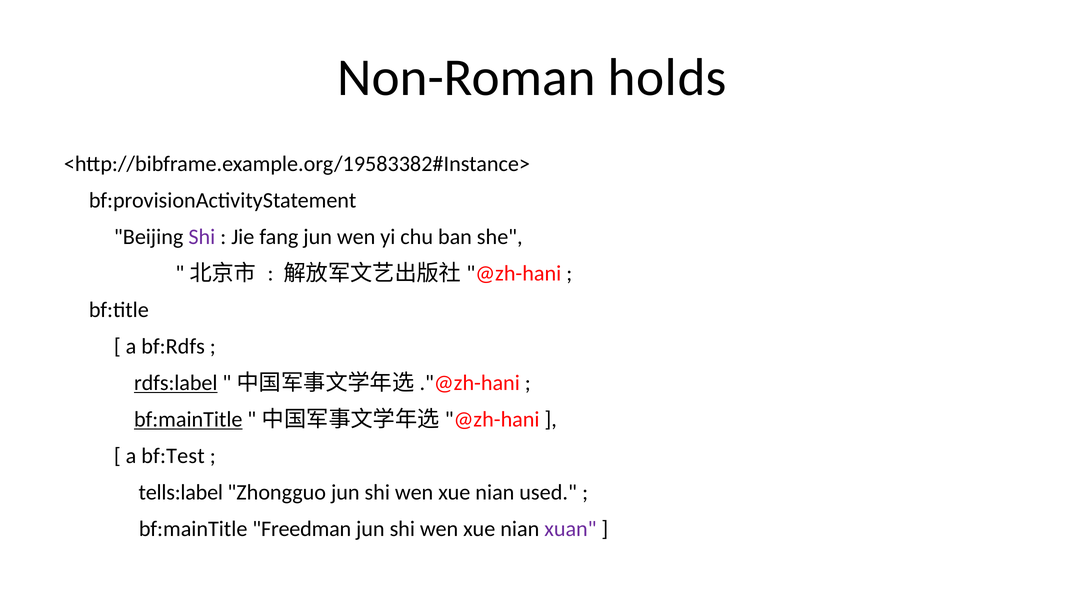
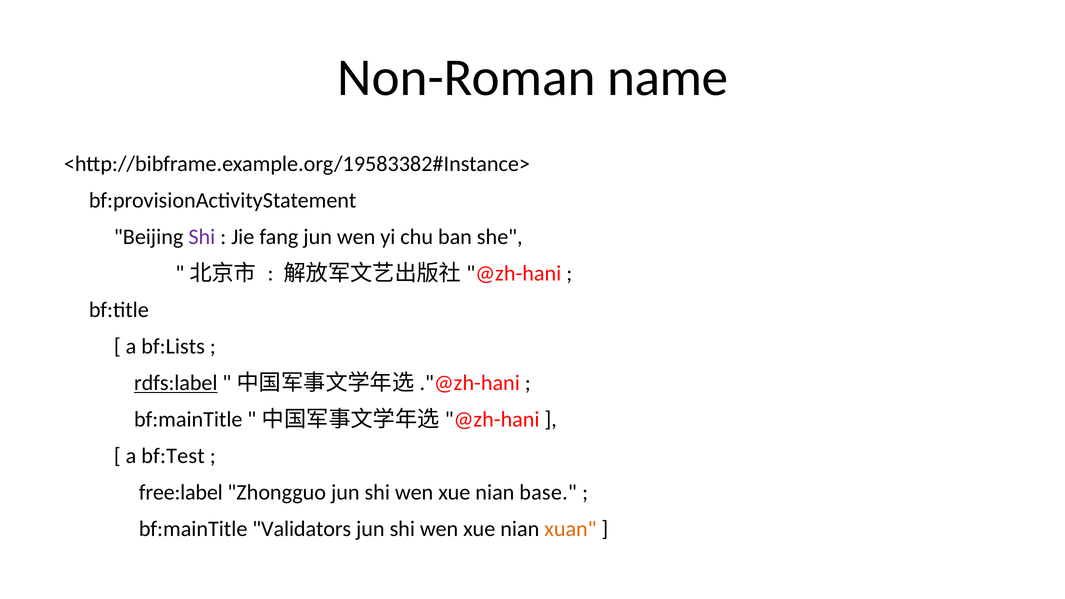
holds: holds -> name
bf:Rdfs: bf:Rdfs -> bf:Lists
bf:mainTitle at (188, 420) underline: present -> none
tells:label: tells:label -> free:label
used: used -> base
Freedman: Freedman -> Validators
xuan colour: purple -> orange
